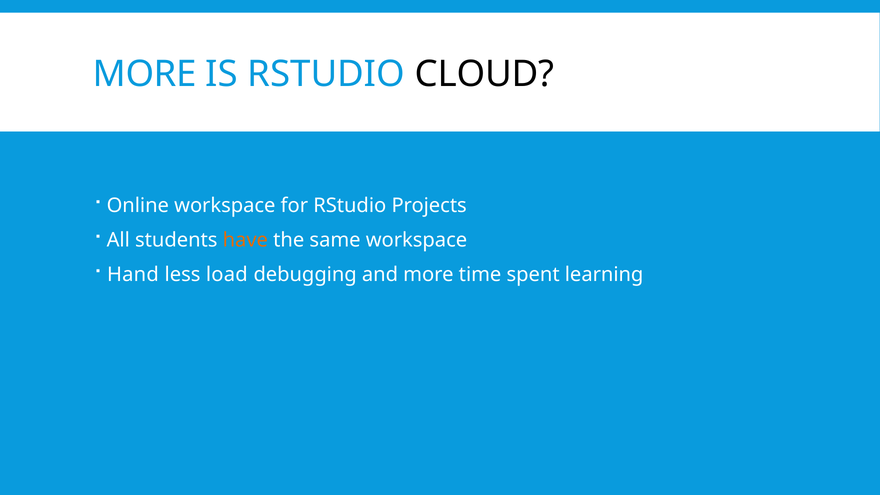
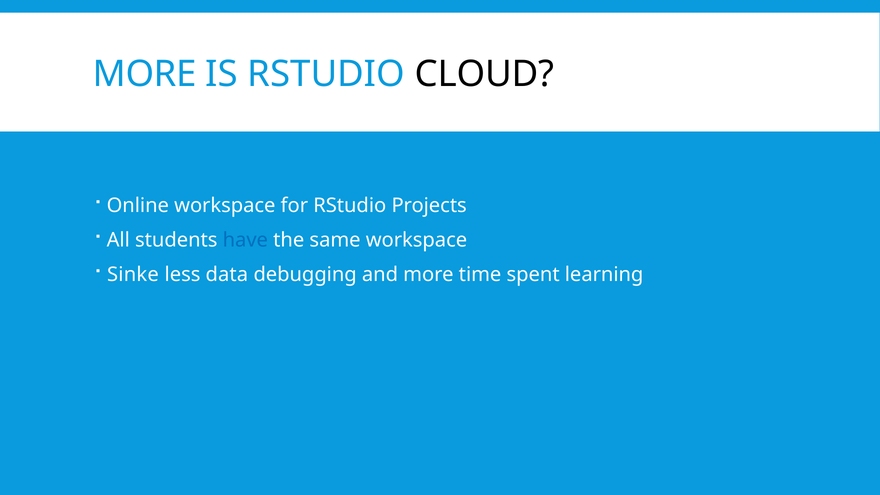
have colour: orange -> blue
Hand: Hand -> Sinke
load: load -> data
